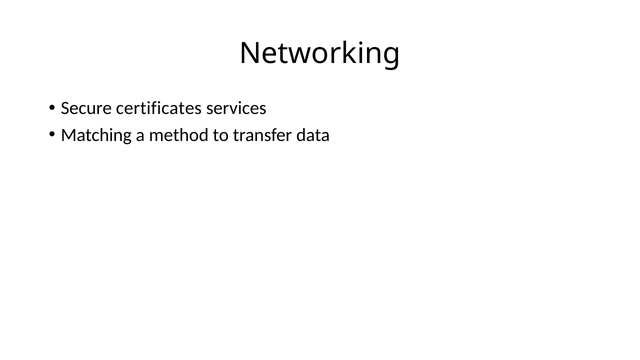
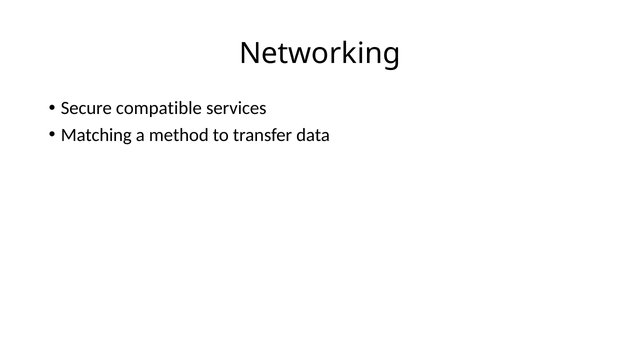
certificates: certificates -> compatible
